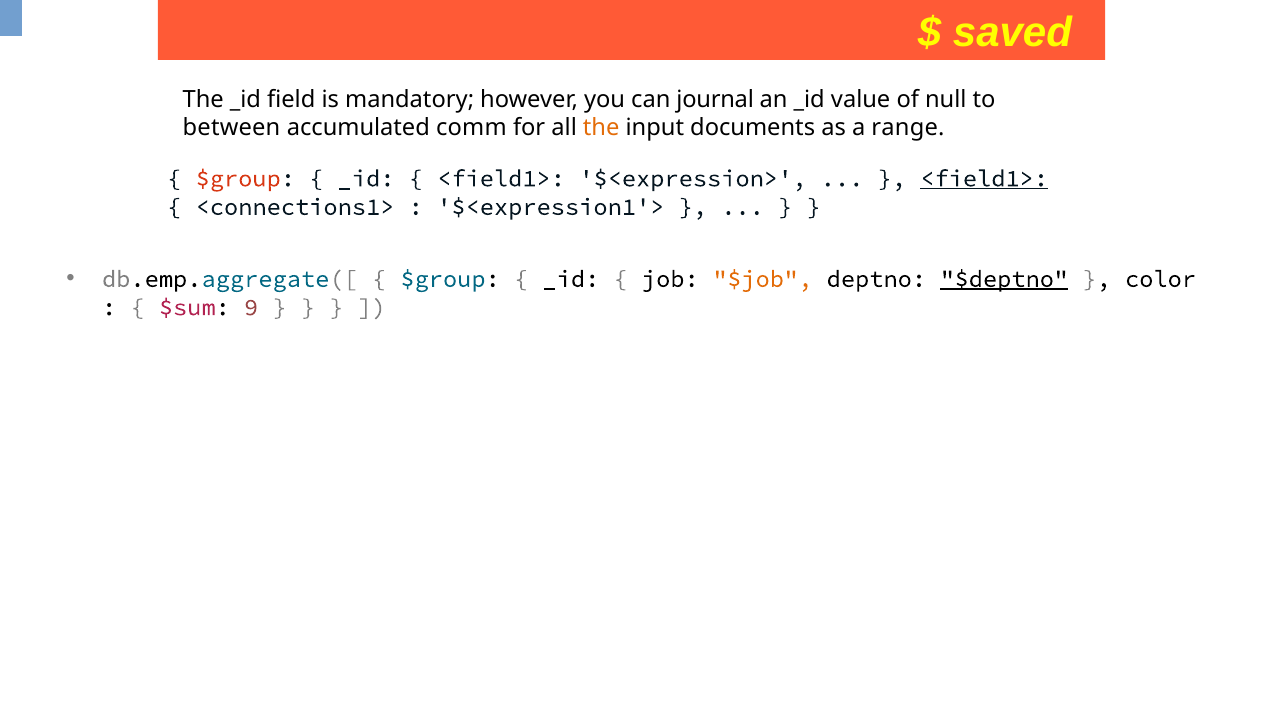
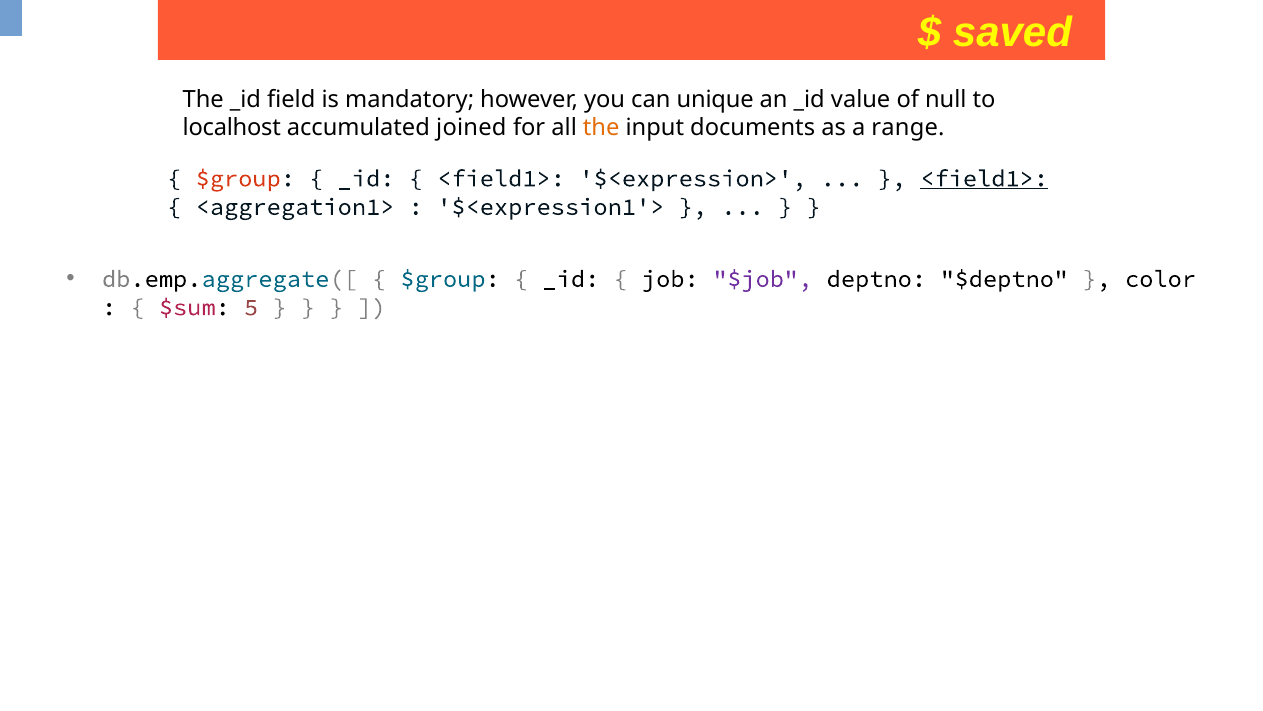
journal: journal -> unique
between: between -> localhost
comm: comm -> joined
<connections1>: <connections1> -> <aggregation1>
$job colour: orange -> purple
$deptno underline: present -> none
9: 9 -> 5
